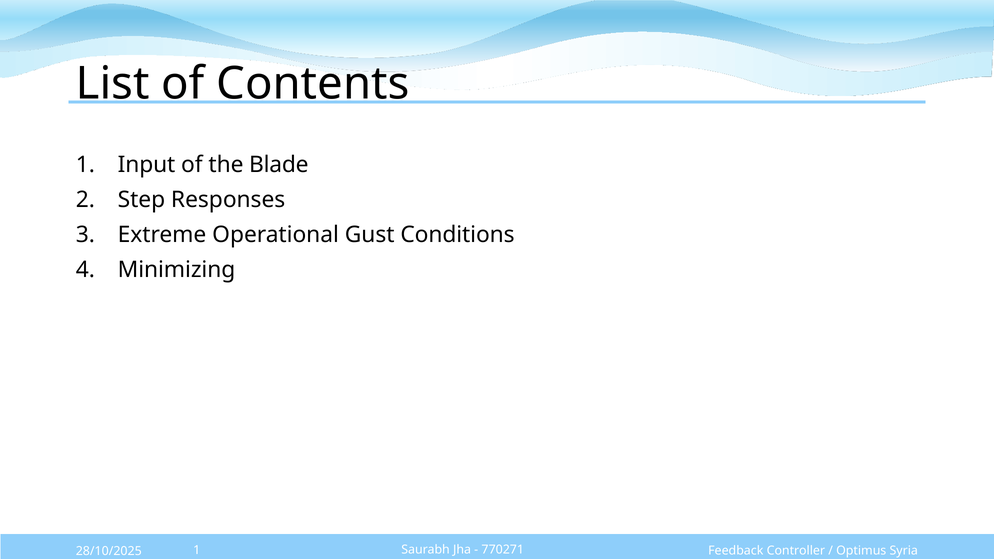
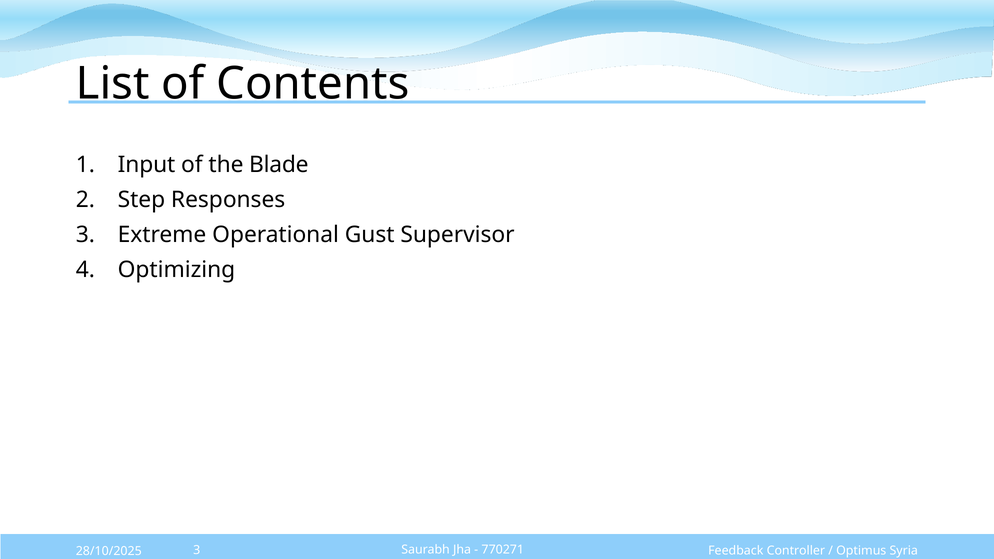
Conditions: Conditions -> Supervisor
Minimizing: Minimizing -> Optimizing
28/10/2025 1: 1 -> 3
